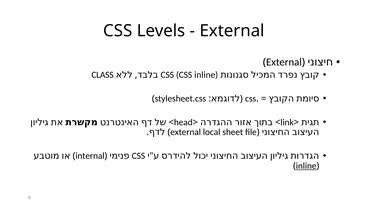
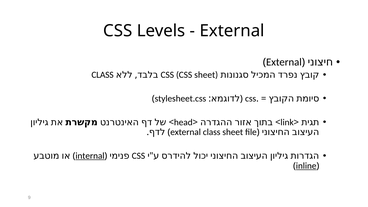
CSS inline: inline -> sheet
external local: local -> class
internal underline: none -> present
